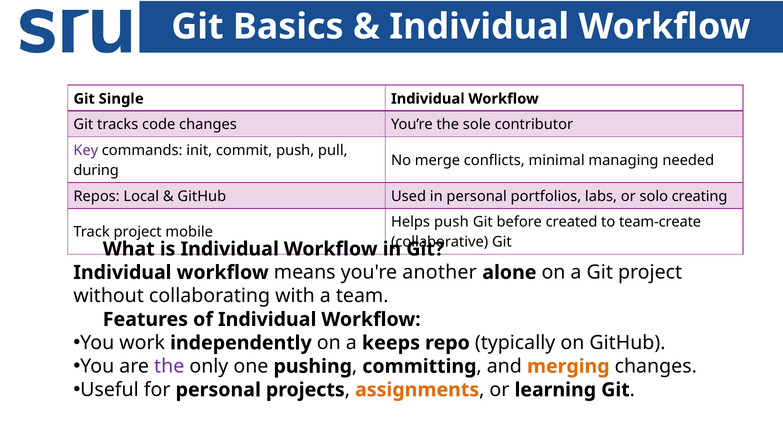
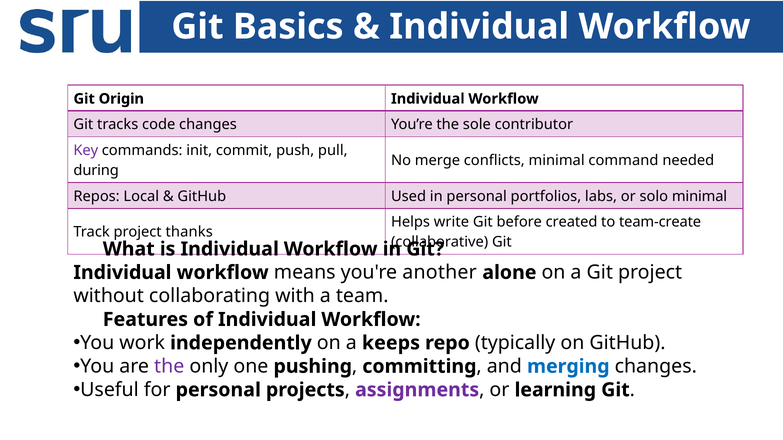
Single: Single -> Origin
managing: managing -> command
solo creating: creating -> minimal
Helps push: push -> write
mobile: mobile -> thanks
merging colour: orange -> blue
assignments colour: orange -> purple
